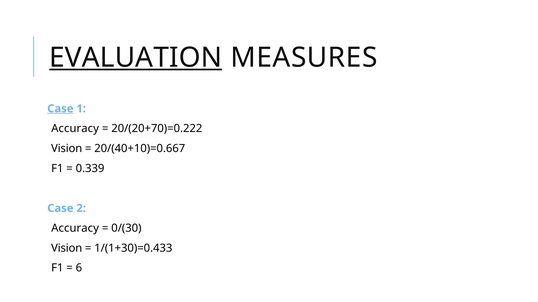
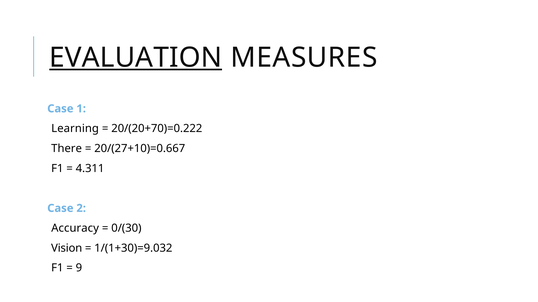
Case at (60, 109) underline: present -> none
Accuracy at (75, 129): Accuracy -> Learning
Vision at (67, 149): Vision -> There
20/(40+10)=0.667: 20/(40+10)=0.667 -> 20/(27+10)=0.667
0.339: 0.339 -> 4.311
1/(1+30)=0.433: 1/(1+30)=0.433 -> 1/(1+30)=9.032
6: 6 -> 9
